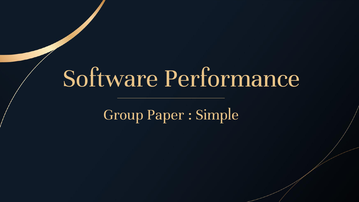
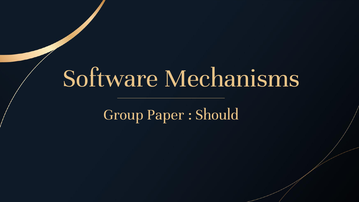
Performance: Performance -> Mechanisms
Simple: Simple -> Should
